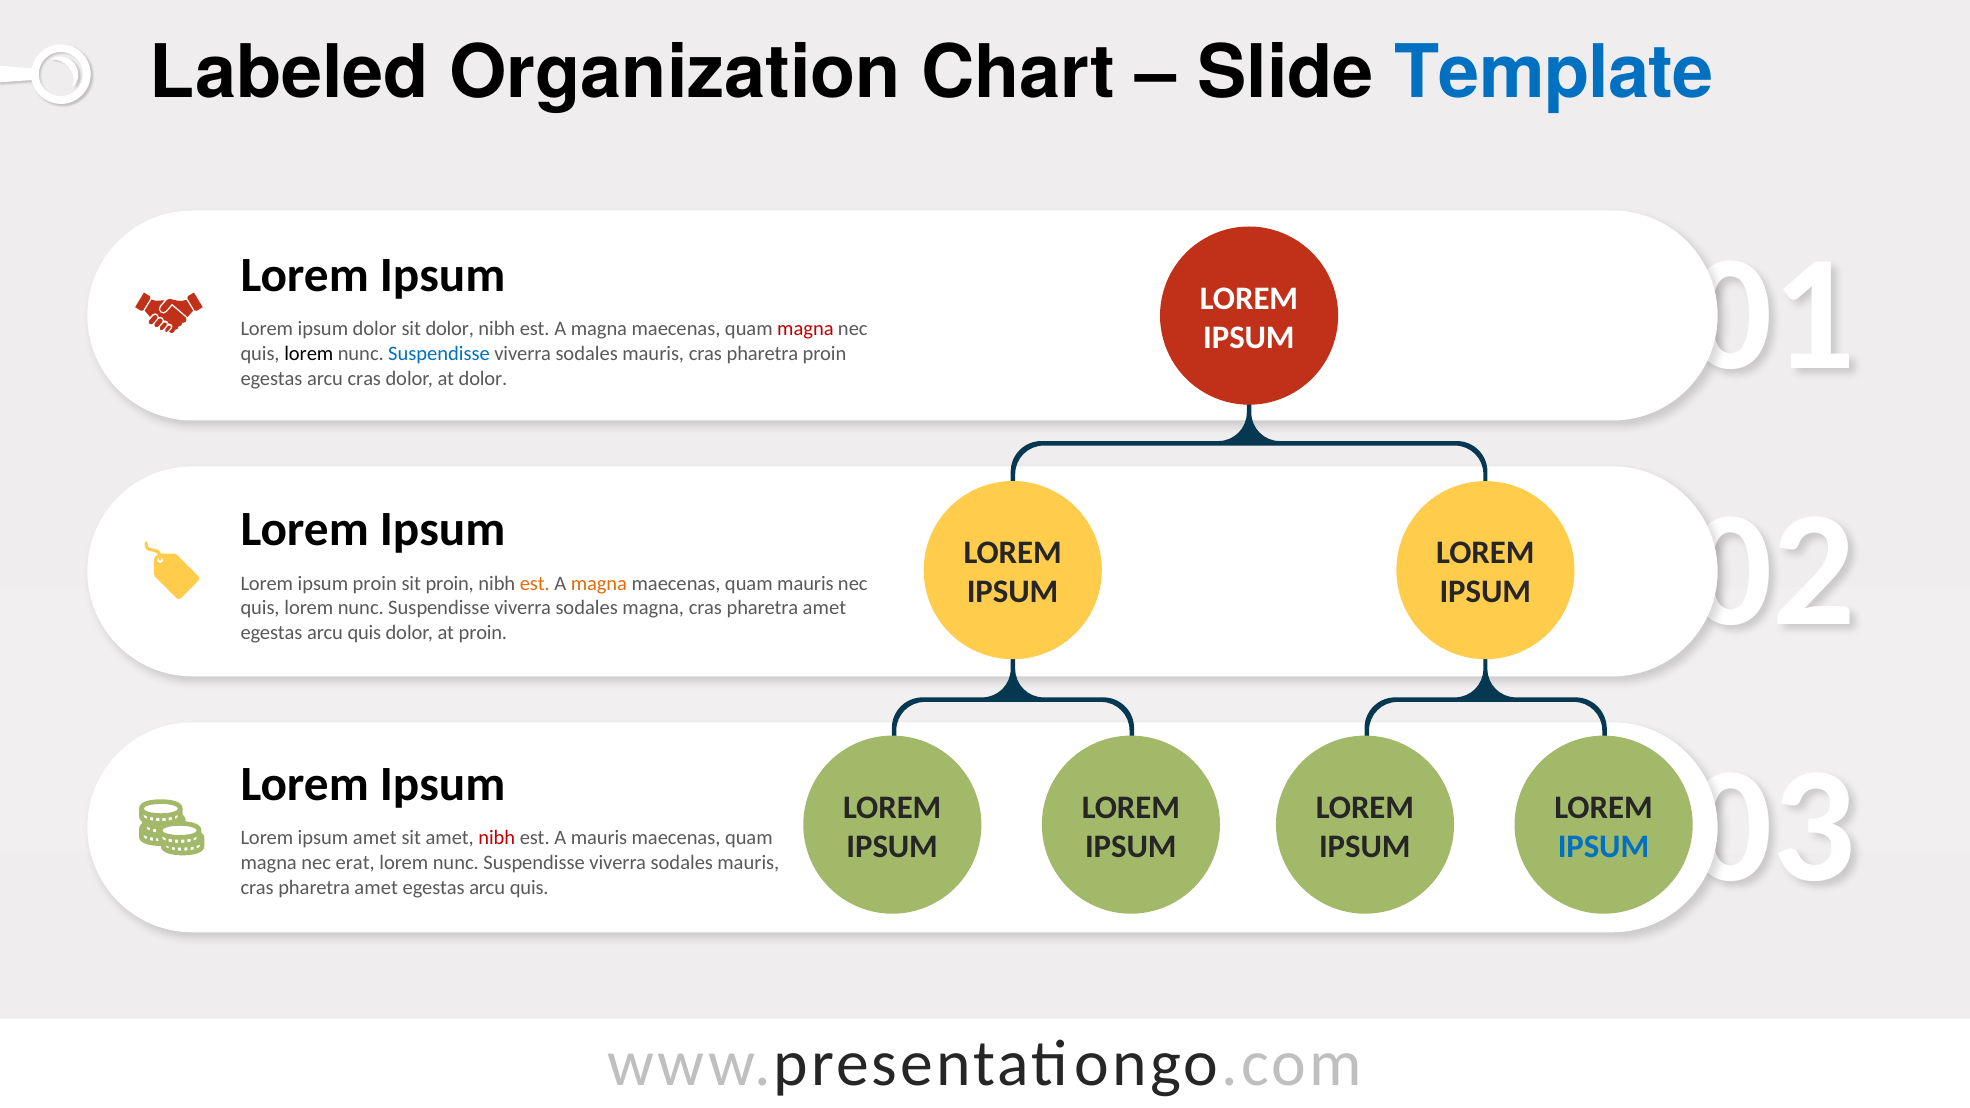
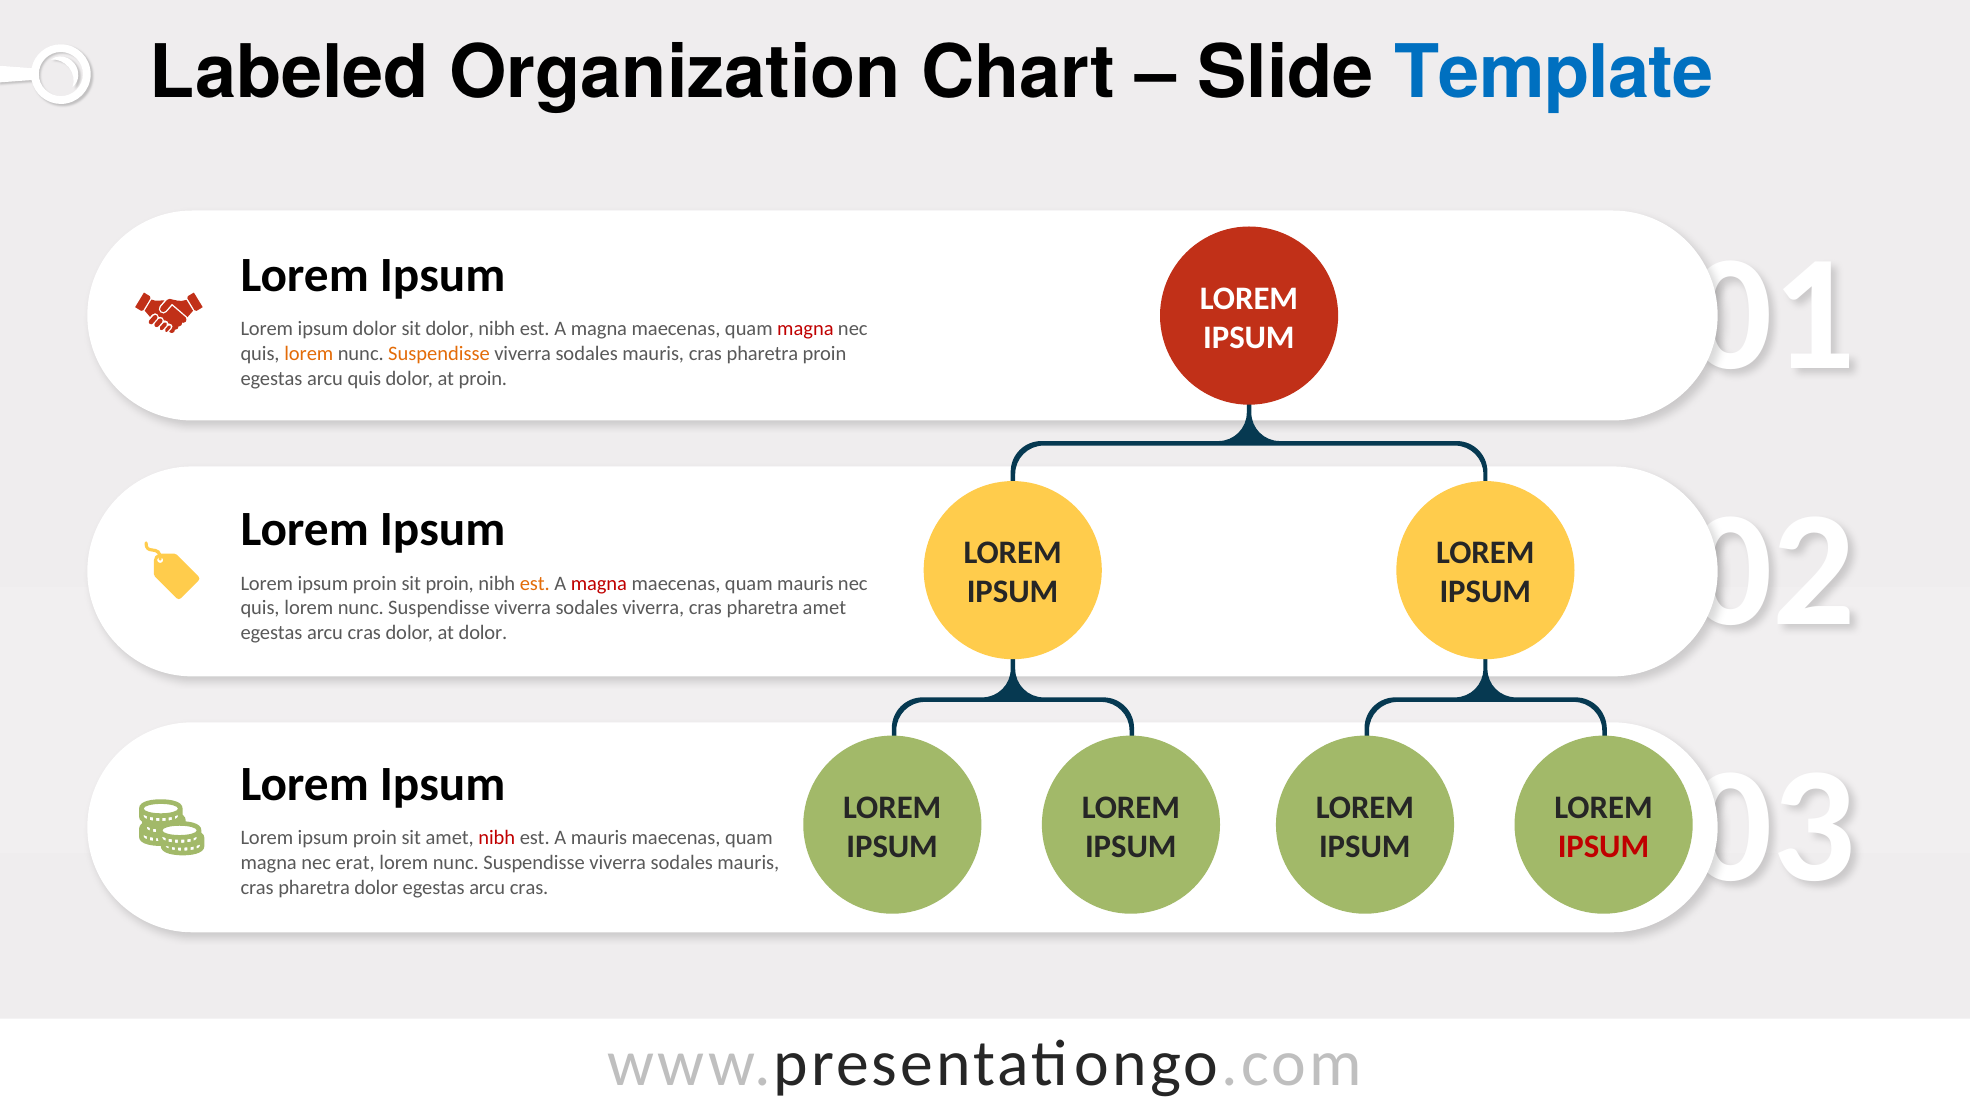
lorem at (309, 354) colour: black -> orange
Suspendisse at (439, 354) colour: blue -> orange
arcu cras: cras -> quis
at dolor: dolor -> proin
magna at (599, 583) colour: orange -> red
sodales magna: magna -> viverra
quis at (364, 633): quis -> cras
at proin: proin -> dolor
amet at (375, 838): amet -> proin
IPSUM at (1603, 847) colour: blue -> red
amet at (376, 887): amet -> dolor
quis at (529, 887): quis -> cras
